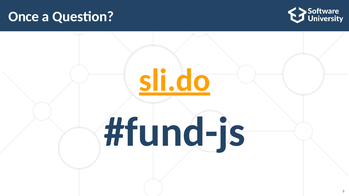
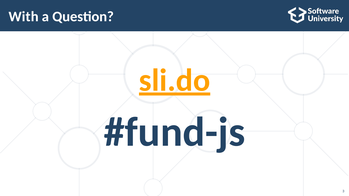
Once: Once -> With
